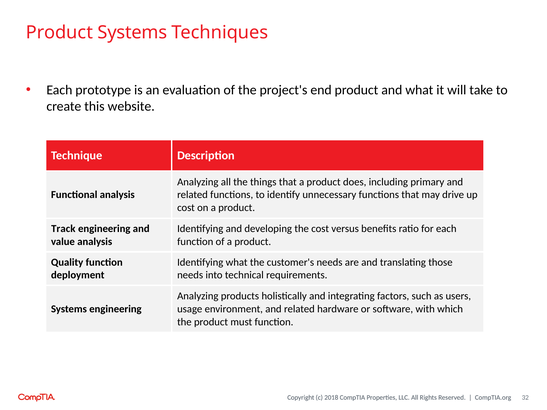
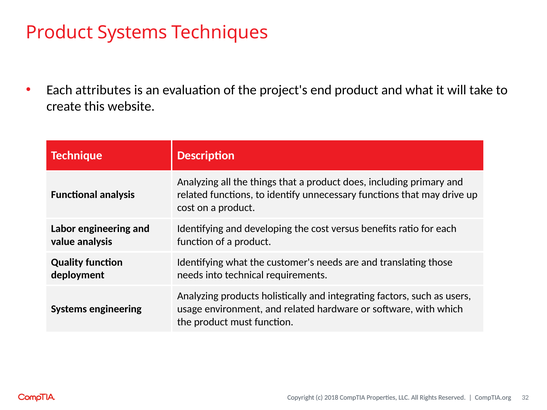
prototype: prototype -> attributes
Track: Track -> Labor
